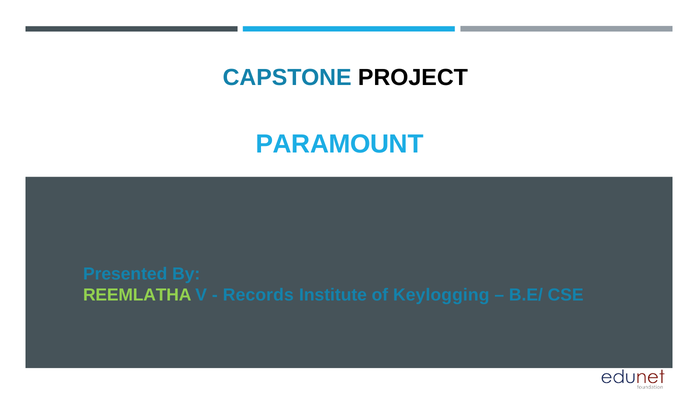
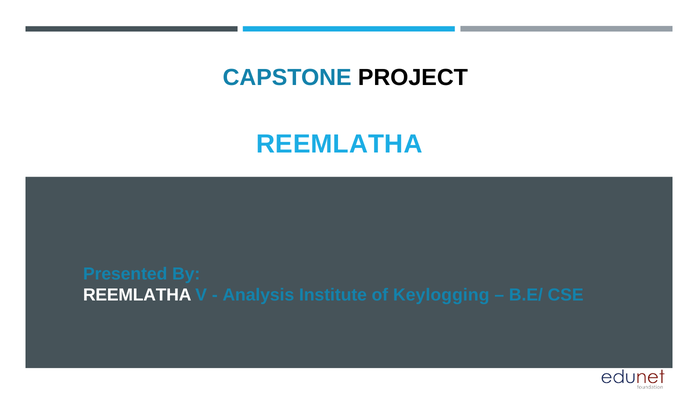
PARAMOUNT at (340, 144): PARAMOUNT -> REEMLATHA
REEMLATHA at (137, 295) colour: light green -> white
Records: Records -> Analysis
